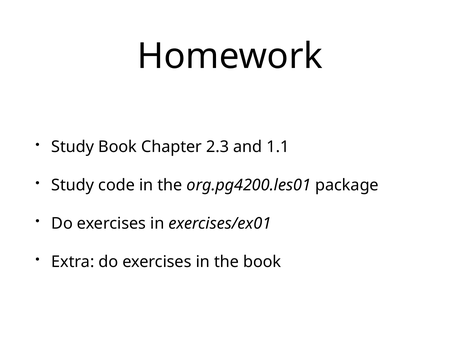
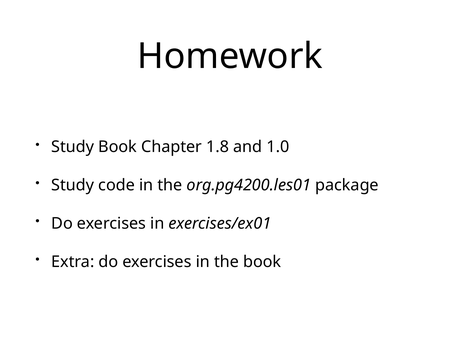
2.3: 2.3 -> 1.8
1.1: 1.1 -> 1.0
